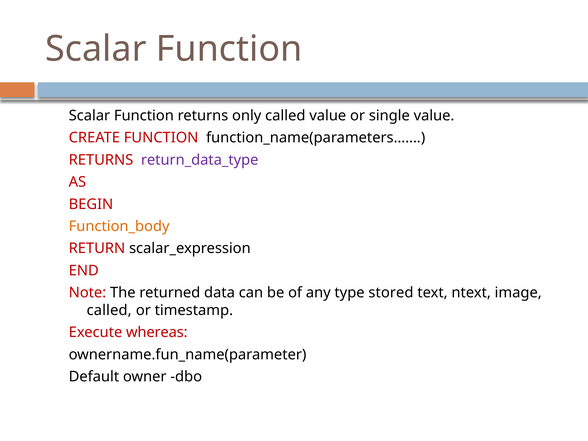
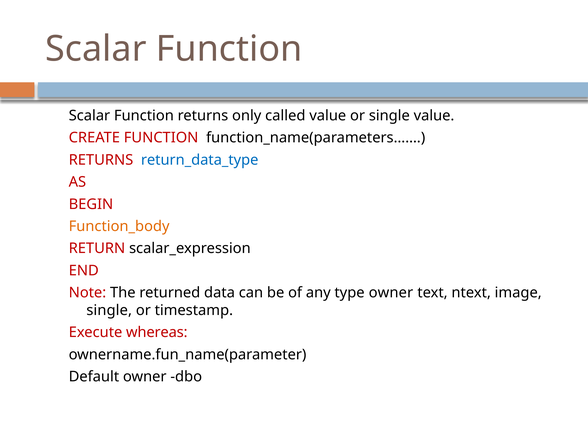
return_data_type colour: purple -> blue
type stored: stored -> owner
called at (109, 310): called -> single
